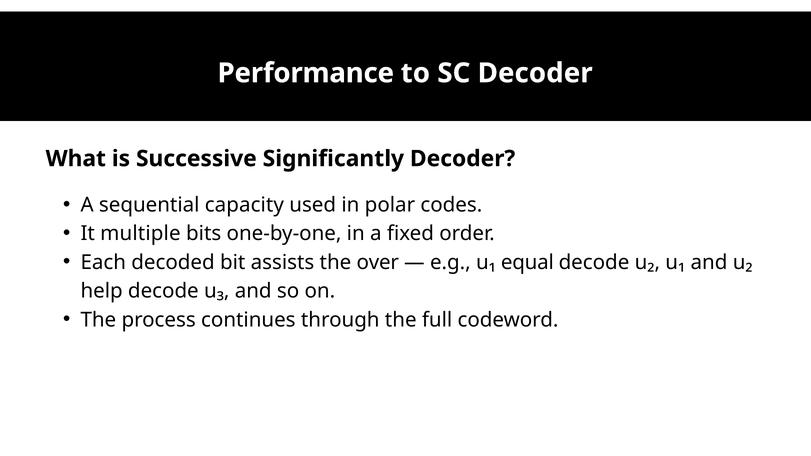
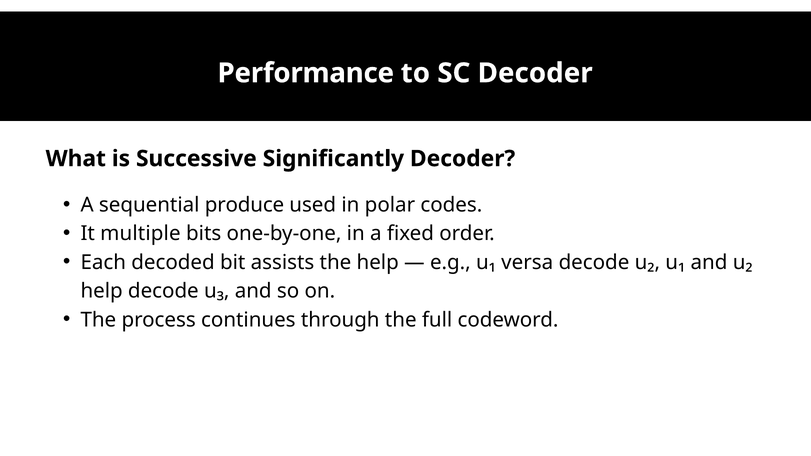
capacity: capacity -> produce
the over: over -> help
equal: equal -> versa
